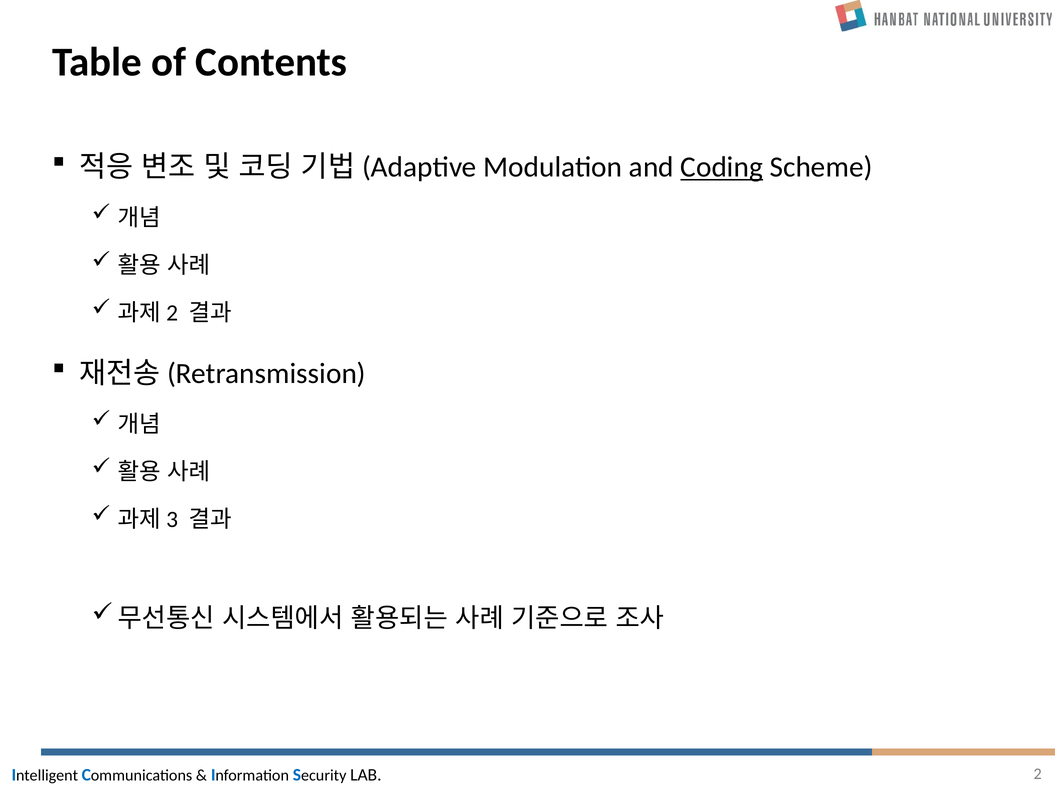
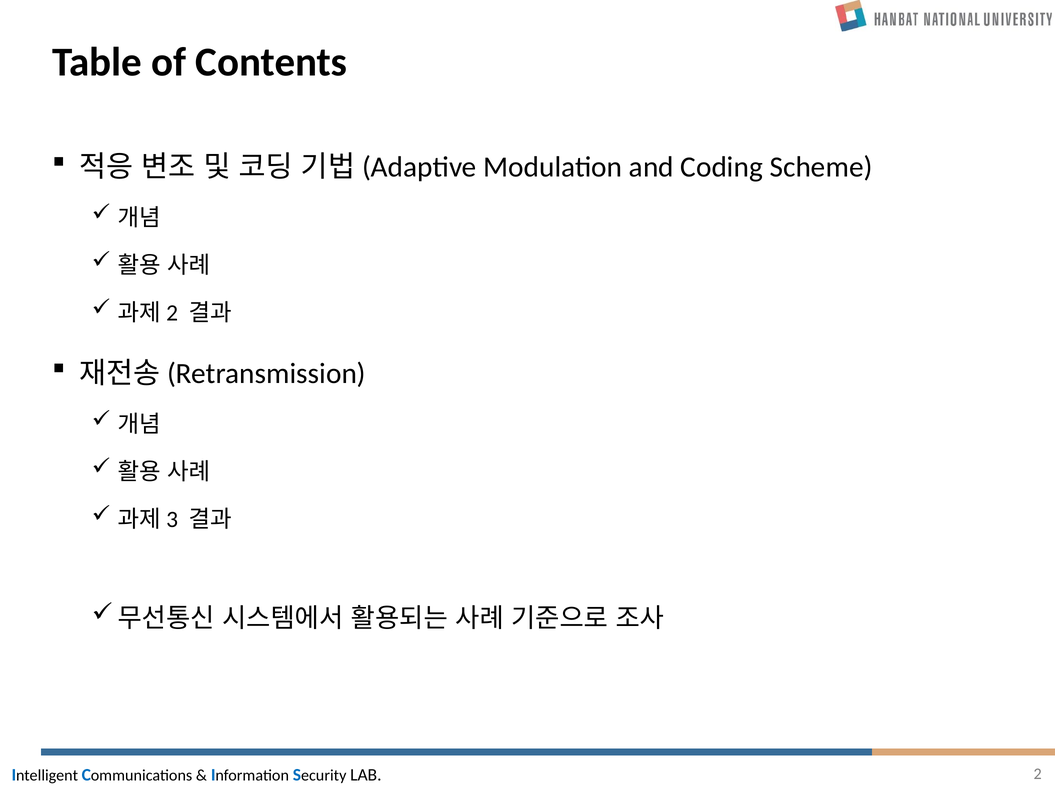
Coding underline: present -> none
